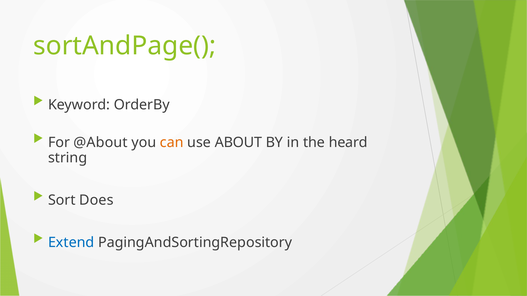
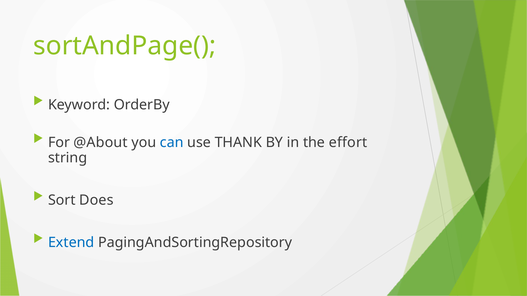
can colour: orange -> blue
ABOUT: ABOUT -> THANK
heard: heard -> effort
